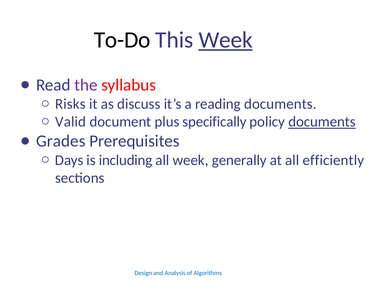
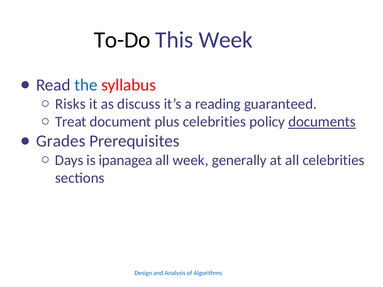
Week at (226, 40) underline: present -> none
the colour: purple -> blue
reading documents: documents -> guaranteed
Valid: Valid -> Treat
plus specifically: specifically -> celebrities
including: including -> ipanagea
all efficiently: efficiently -> celebrities
